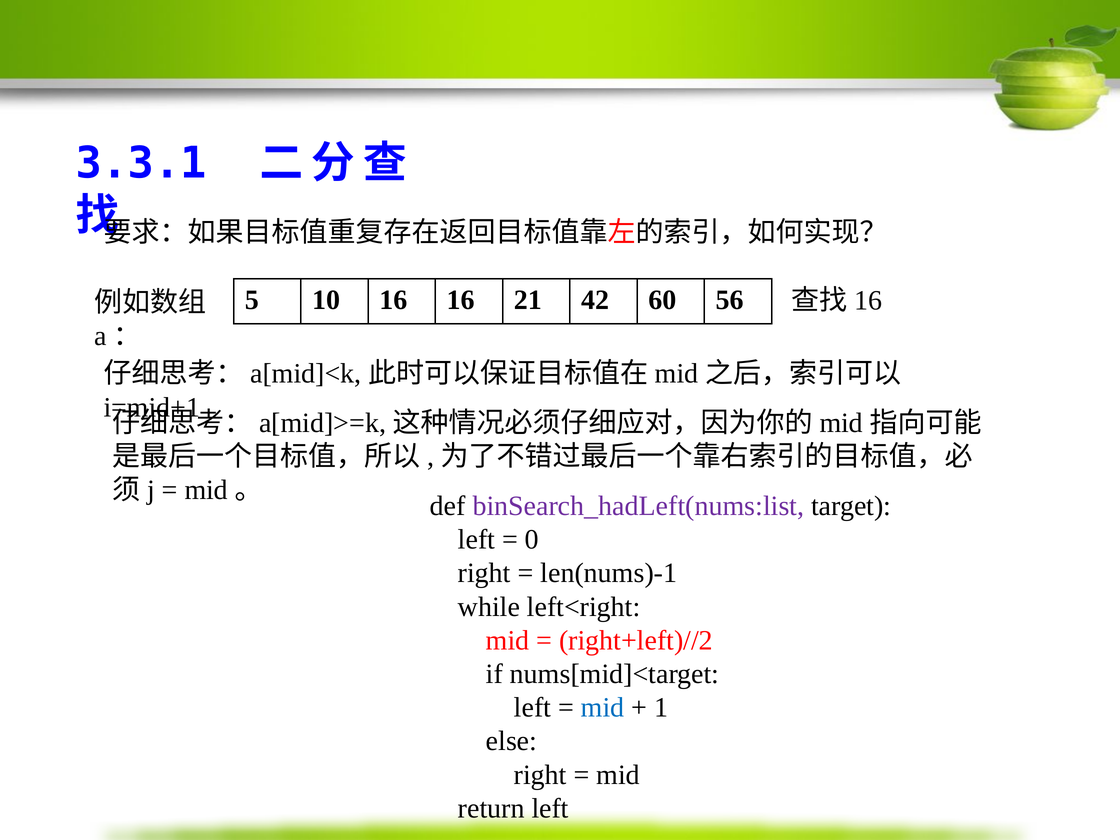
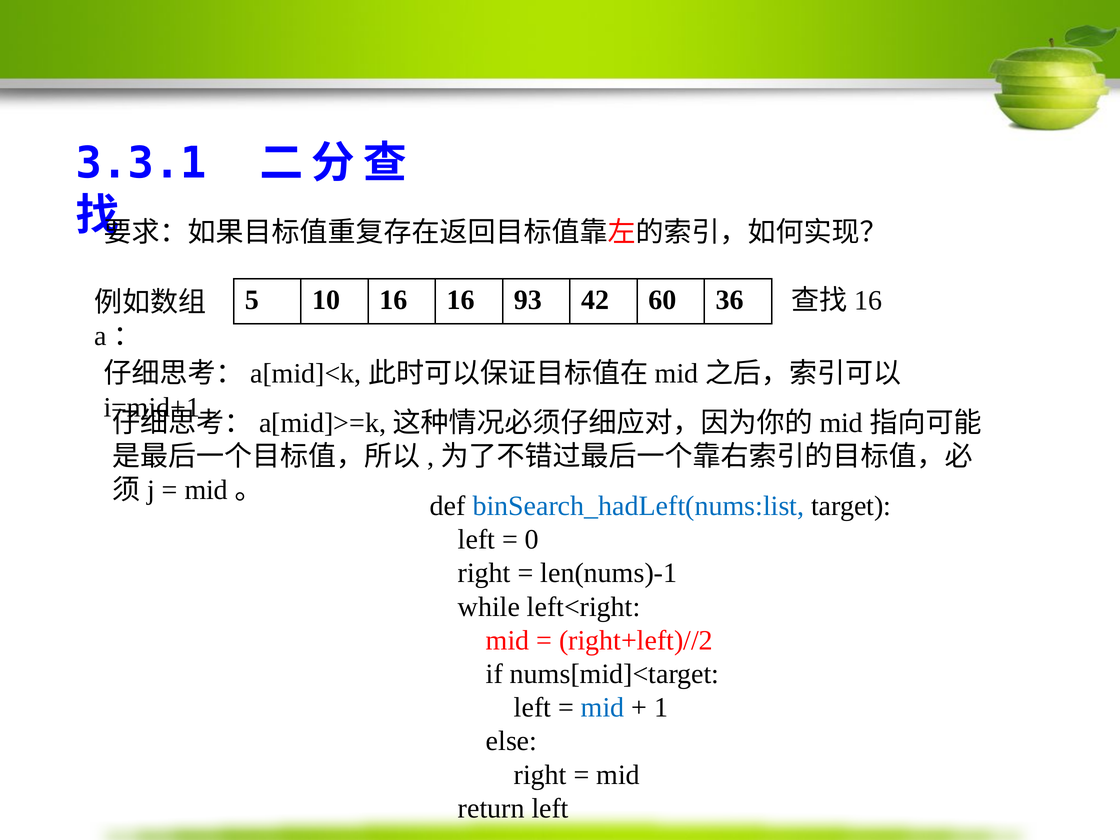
21: 21 -> 93
56: 56 -> 36
binSearch_hadLeft(nums:list colour: purple -> blue
